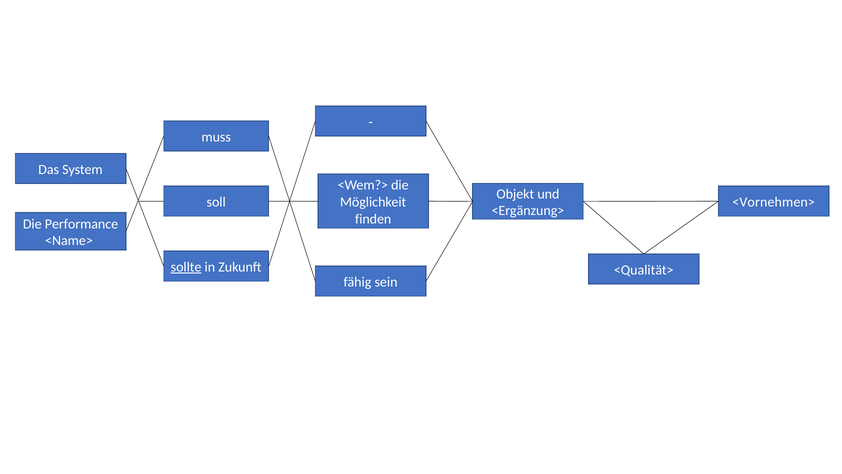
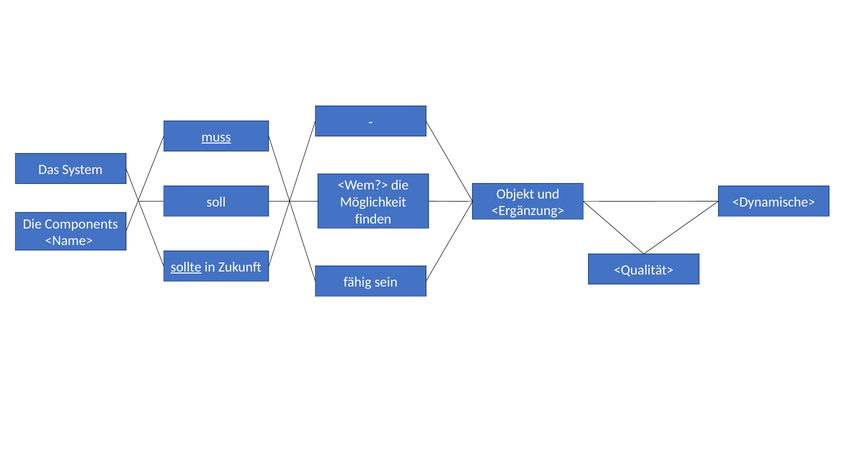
muss underline: none -> present
<Vornehmen>: <Vornehmen> -> <Dynamische>
Performance: Performance -> Components
